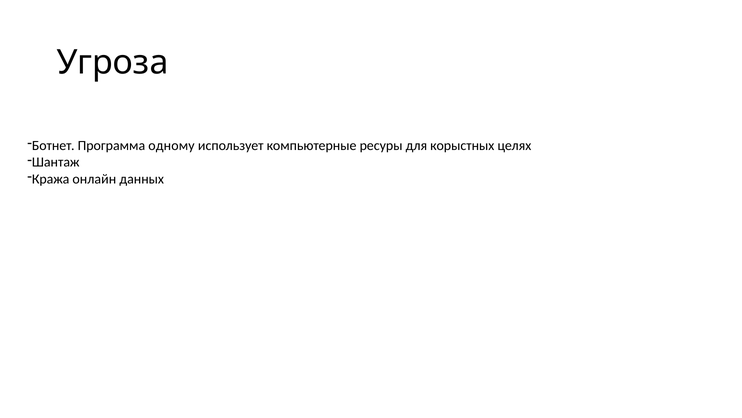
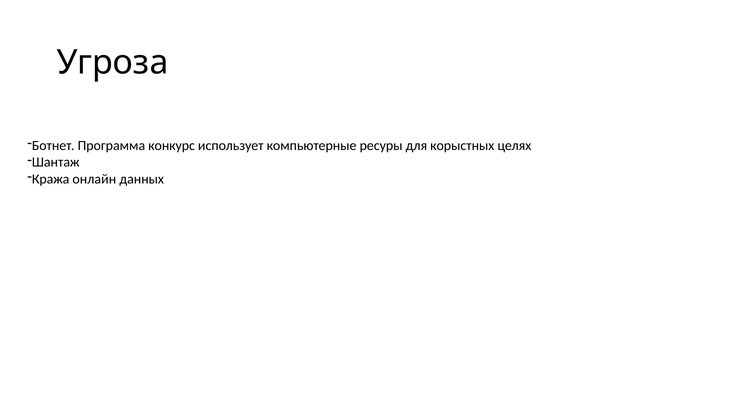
одному: одному -> конкурс
